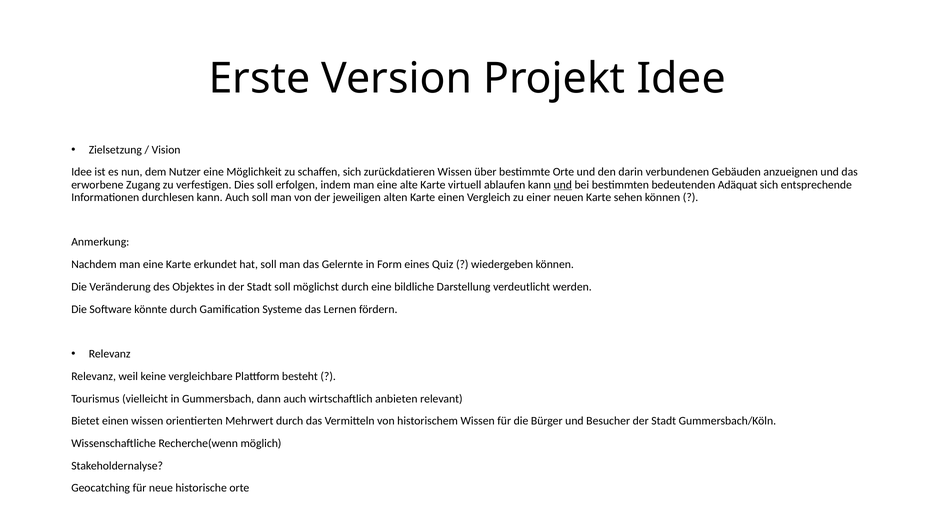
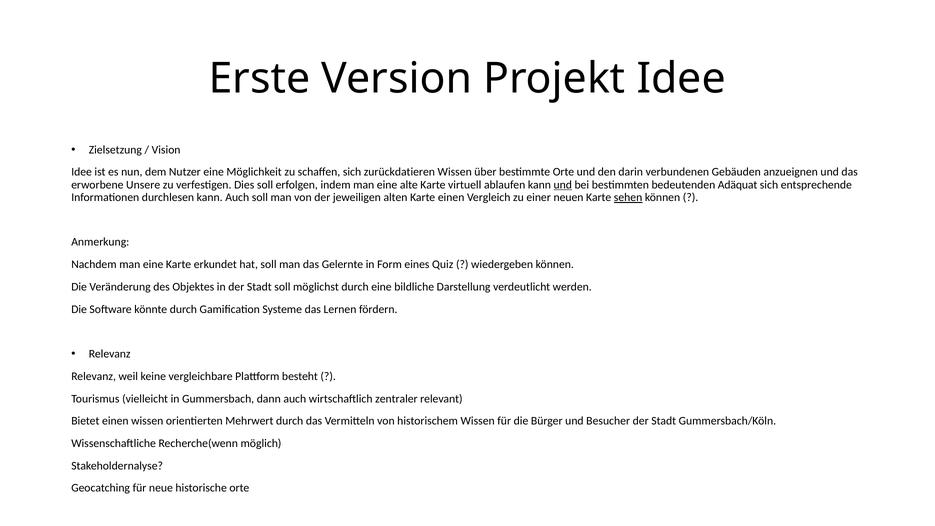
Zugang: Zugang -> Unsere
sehen underline: none -> present
anbieten: anbieten -> zentraler
